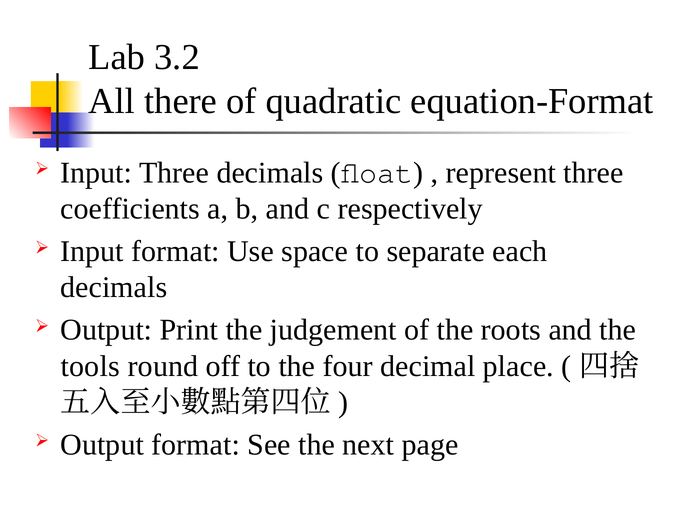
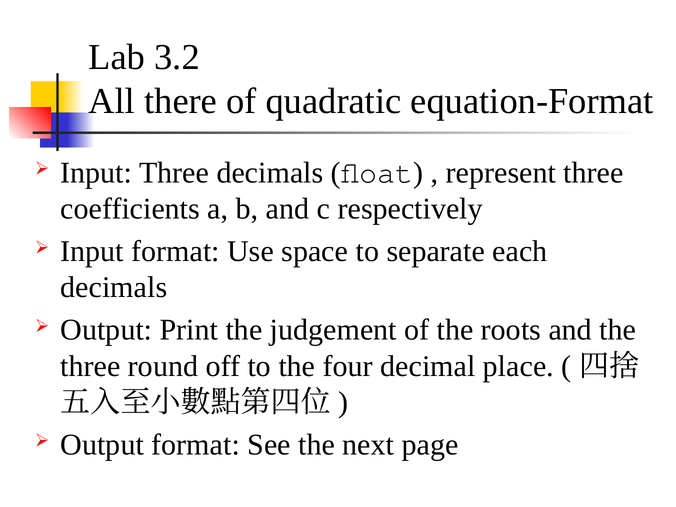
tools at (90, 366): tools -> three
